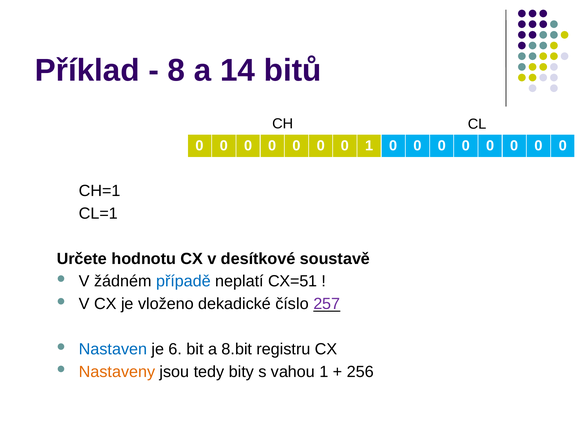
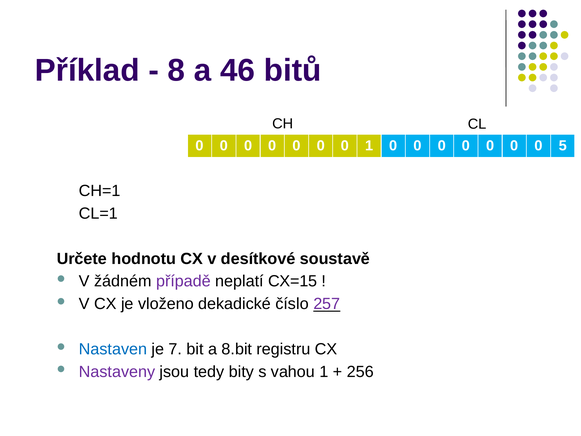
14: 14 -> 46
0 at (563, 146): 0 -> 5
případě colour: blue -> purple
CX=51: CX=51 -> CX=15
6: 6 -> 7
Nastaveny colour: orange -> purple
